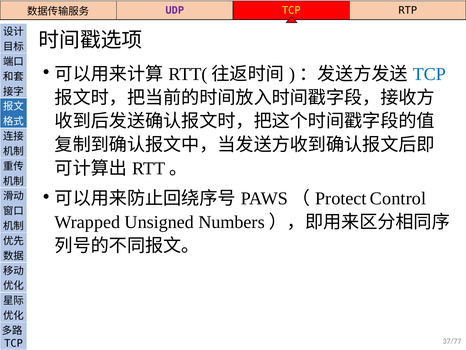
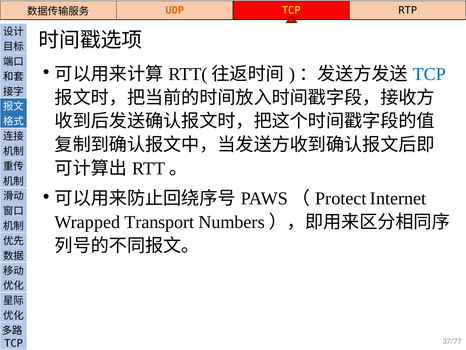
UDP colour: purple -> orange
Control: Control -> Internet
Unsigned: Unsigned -> Transport
